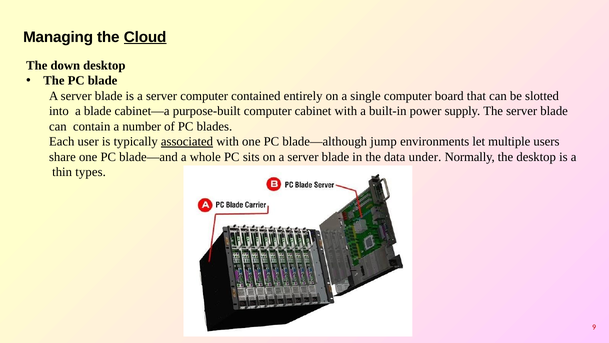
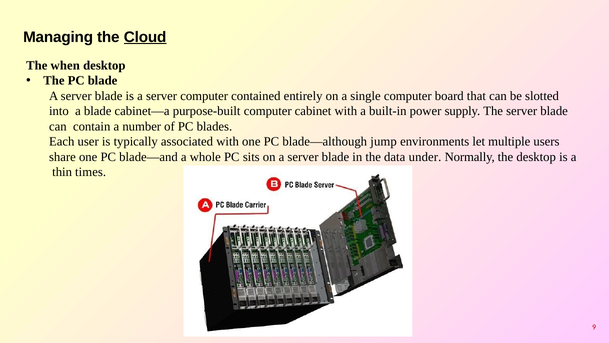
down: down -> when
associated underline: present -> none
types: types -> times
